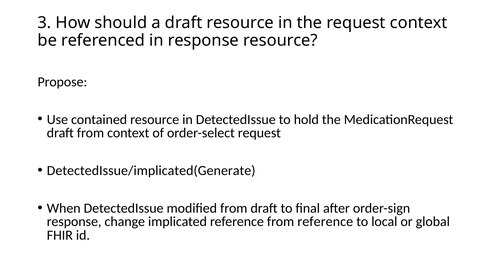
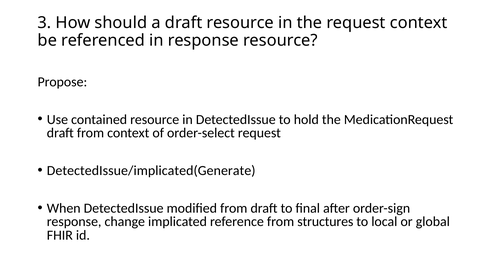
from reference: reference -> structures
